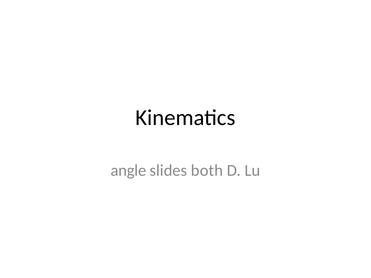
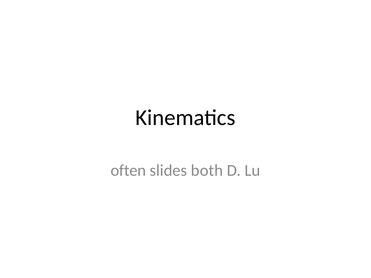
angle: angle -> often
